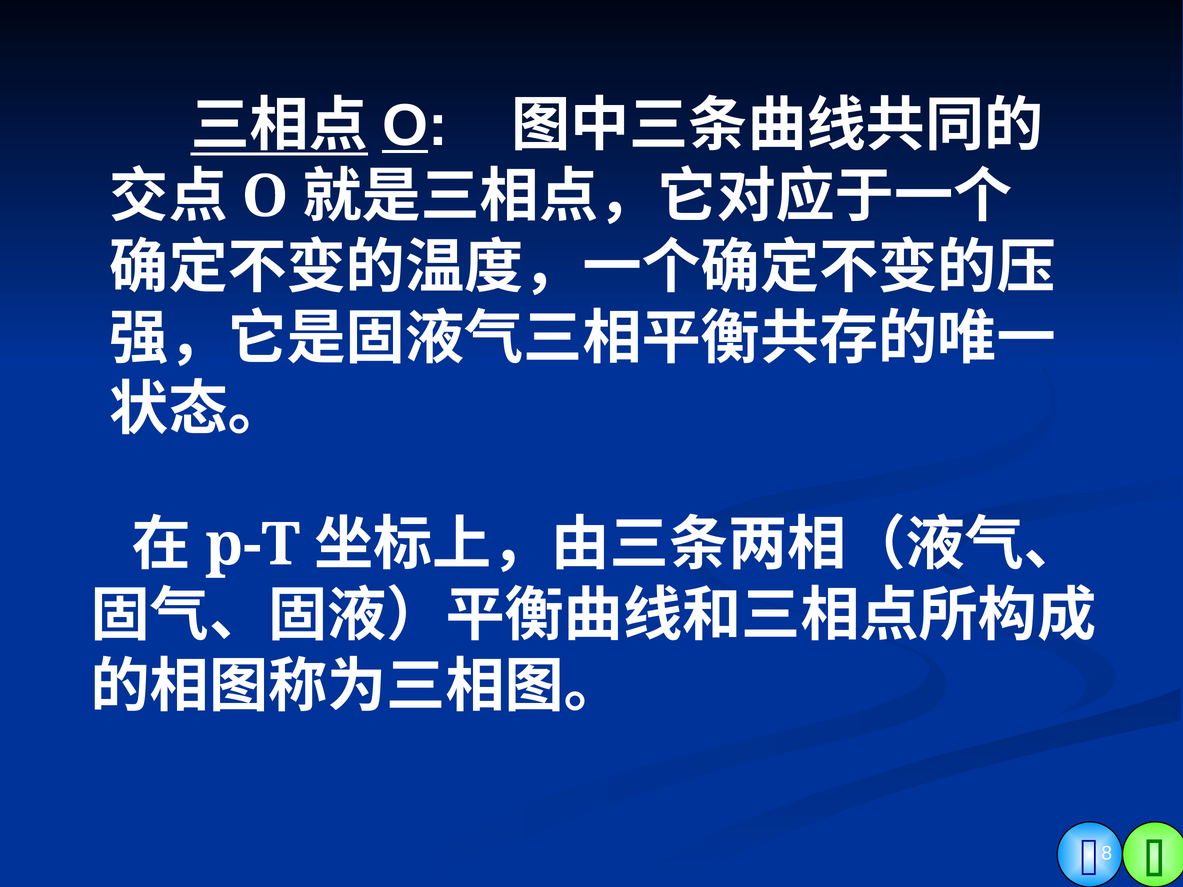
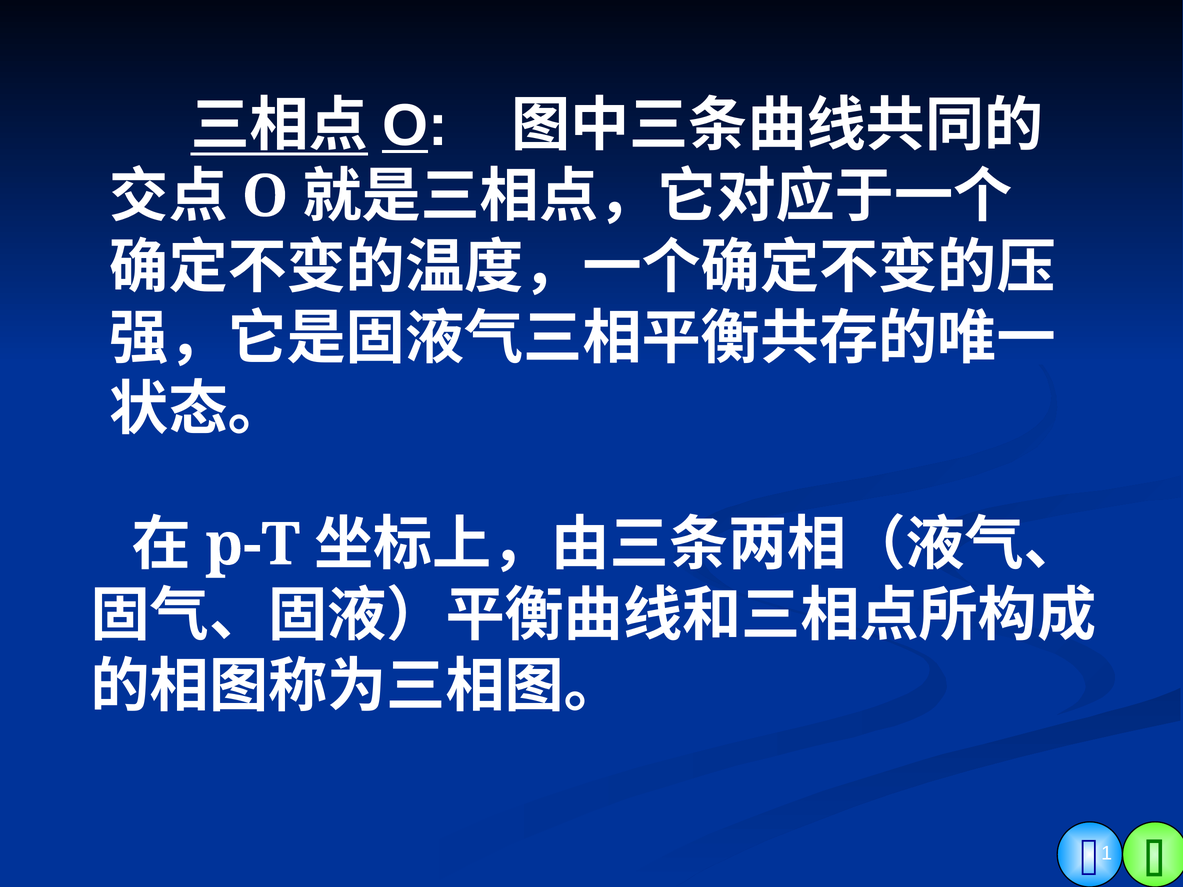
8: 8 -> 1
